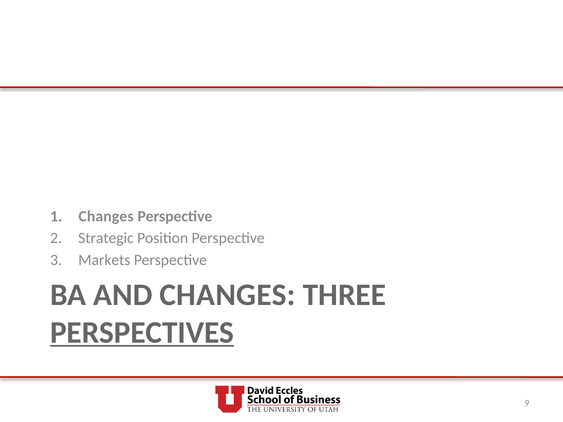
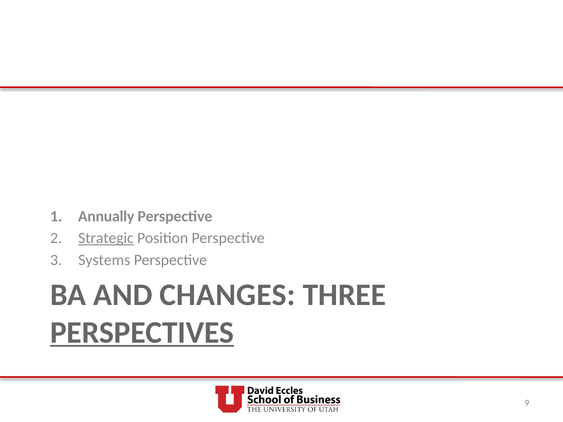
Changes at (106, 216): Changes -> Annually
Strategic underline: none -> present
Markets: Markets -> Systems
